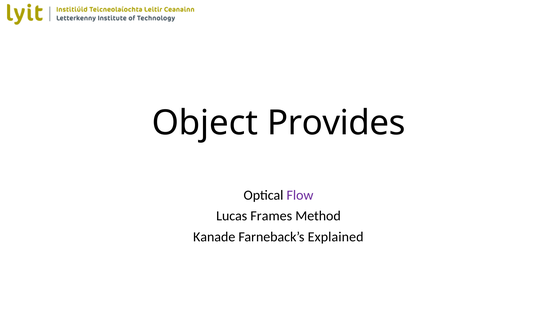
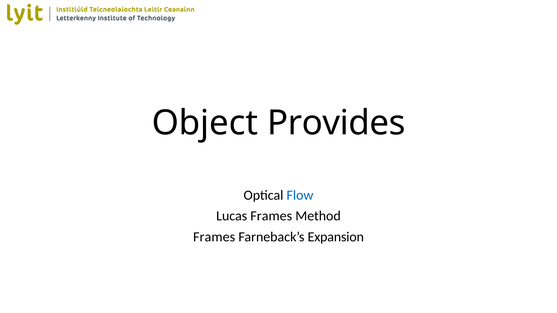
Flow colour: purple -> blue
Kanade at (214, 237): Kanade -> Frames
Explained: Explained -> Expansion
